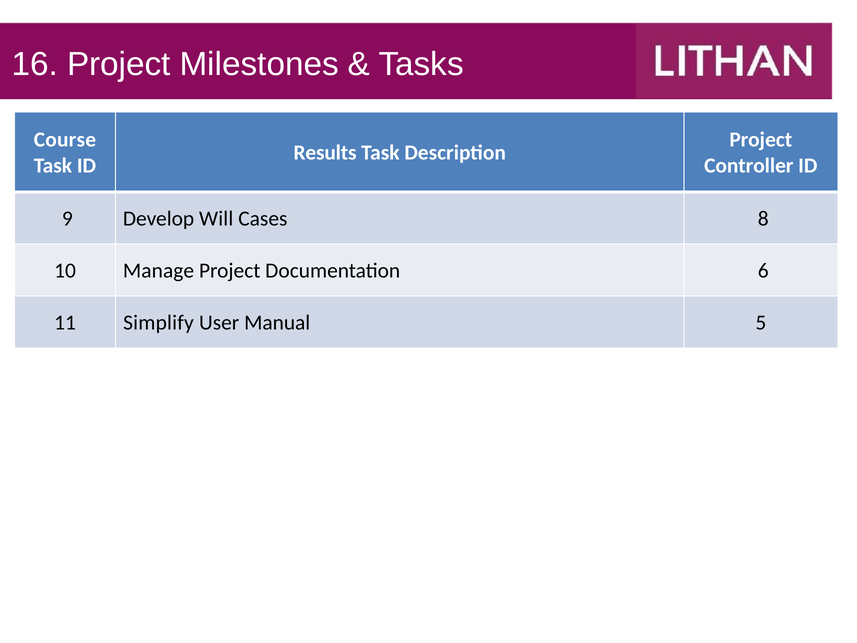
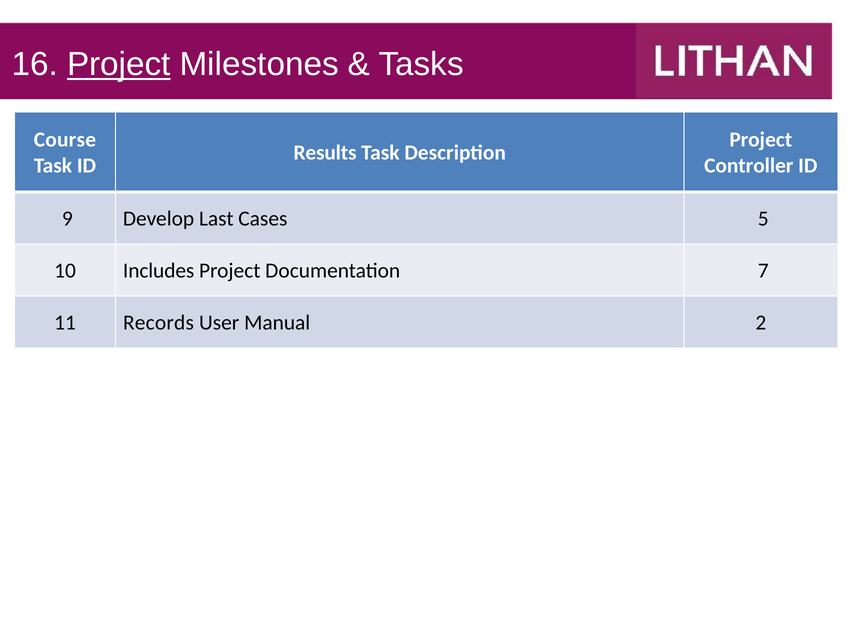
Project at (119, 64) underline: none -> present
Will: Will -> Last
8: 8 -> 5
Manage: Manage -> Includes
6: 6 -> 7
Simplify: Simplify -> Records
5: 5 -> 2
